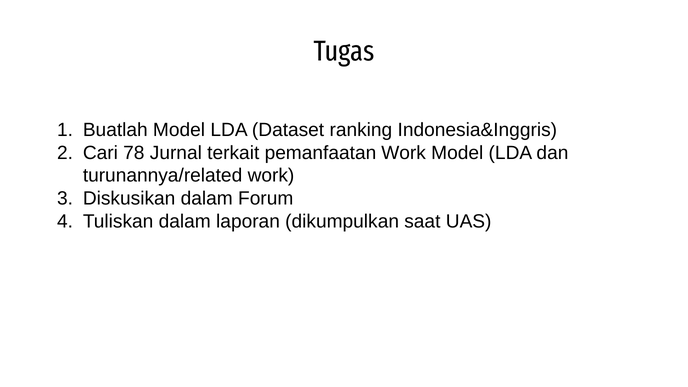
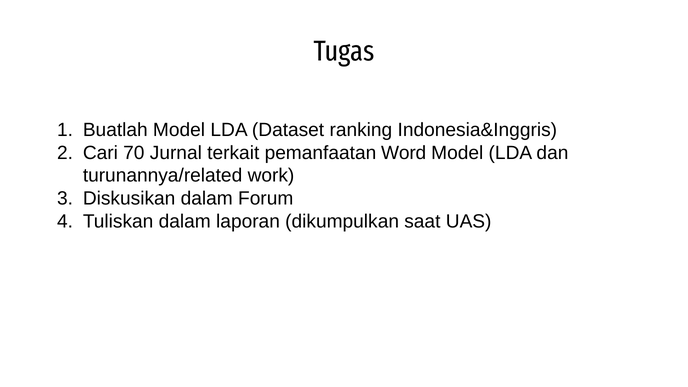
78: 78 -> 70
pemanfaatan Work: Work -> Word
